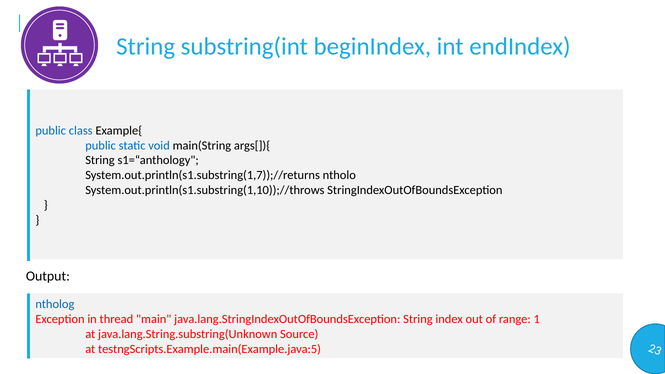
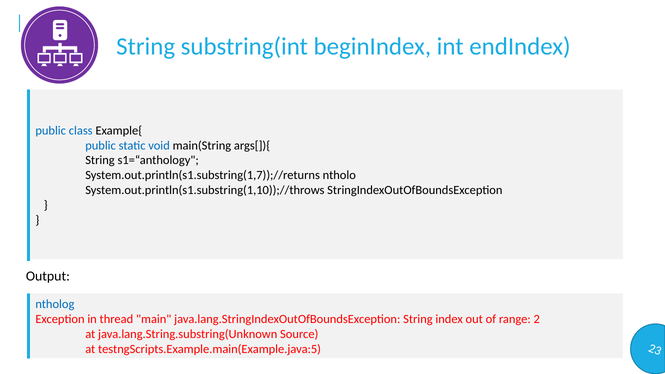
range 1: 1 -> 2
